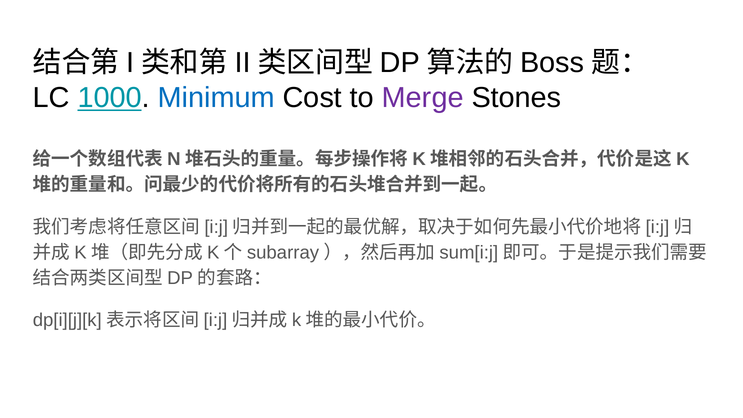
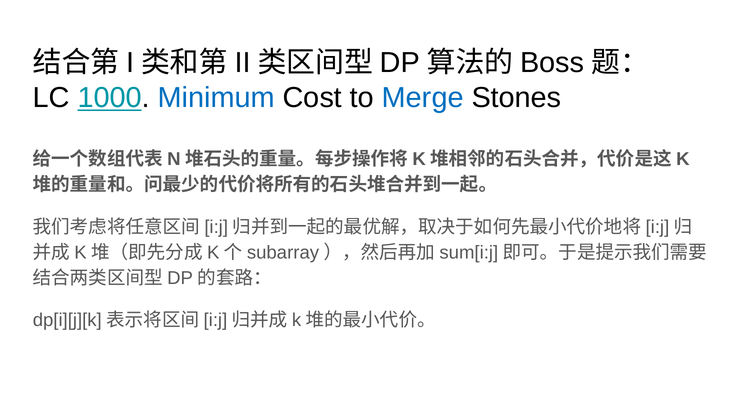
Merge colour: purple -> blue
